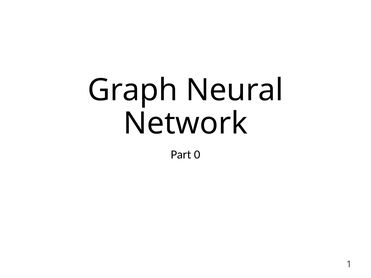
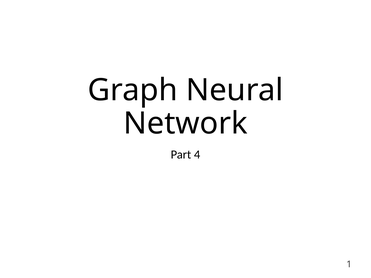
0: 0 -> 4
